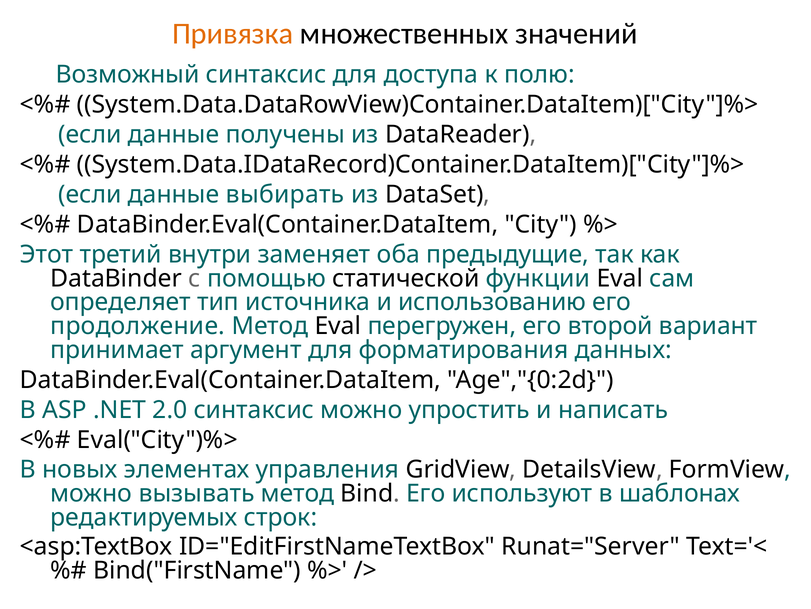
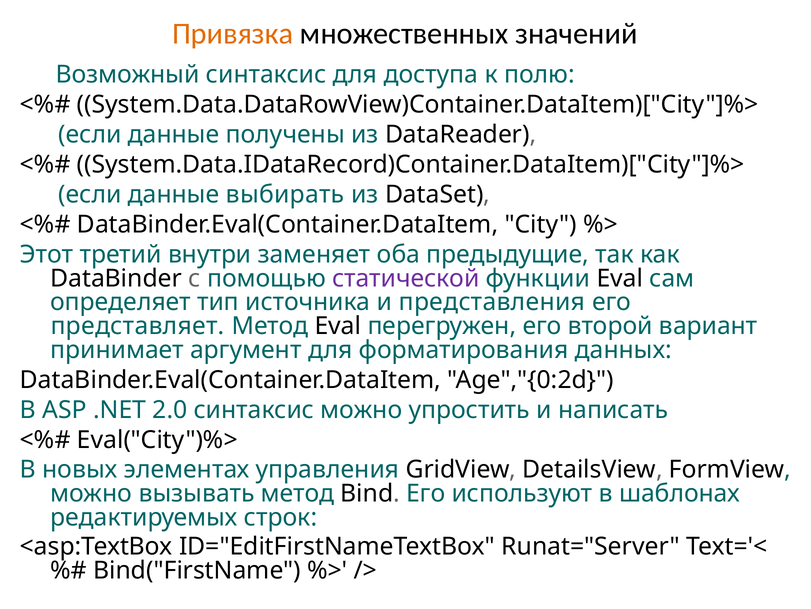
статической colour: black -> purple
использованию: использованию -> представления
продолжение: продолжение -> представляет
